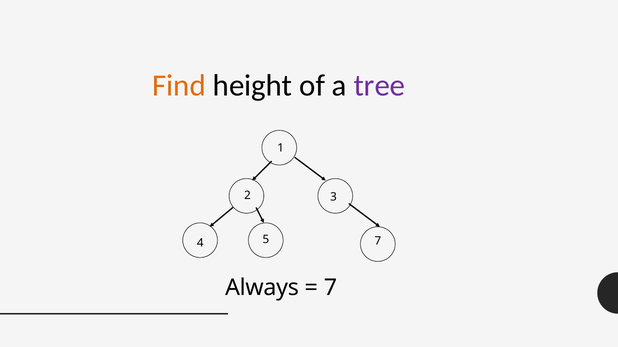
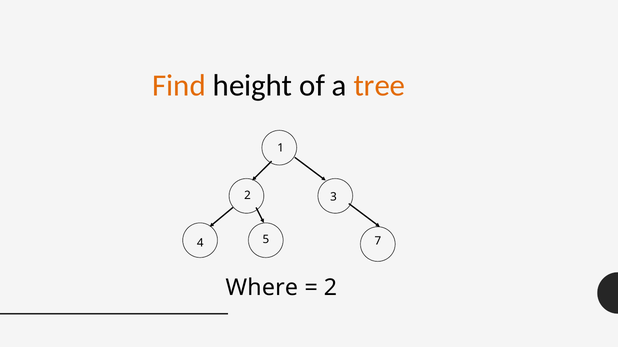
tree colour: purple -> orange
Always: Always -> Where
7 at (330, 288): 7 -> 2
